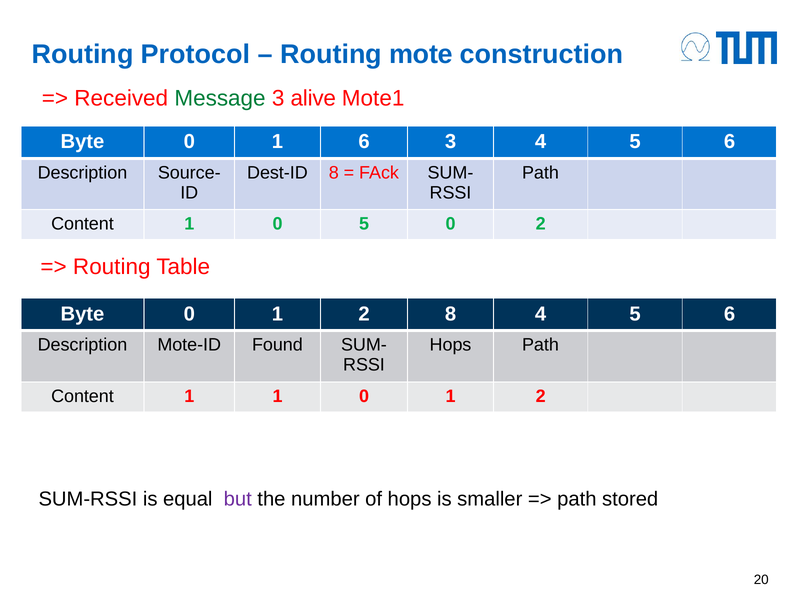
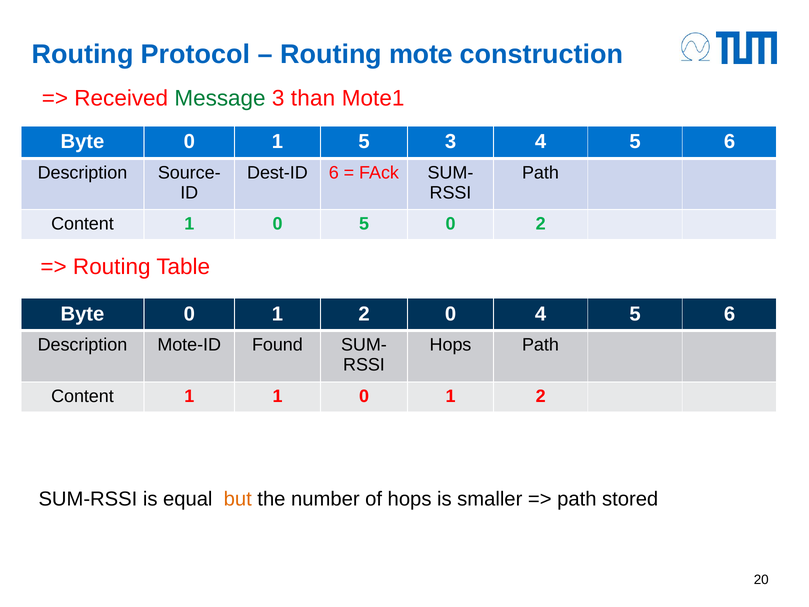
alive: alive -> than
1 6: 6 -> 5
Dest-ID 8: 8 -> 6
2 8: 8 -> 0
but colour: purple -> orange
